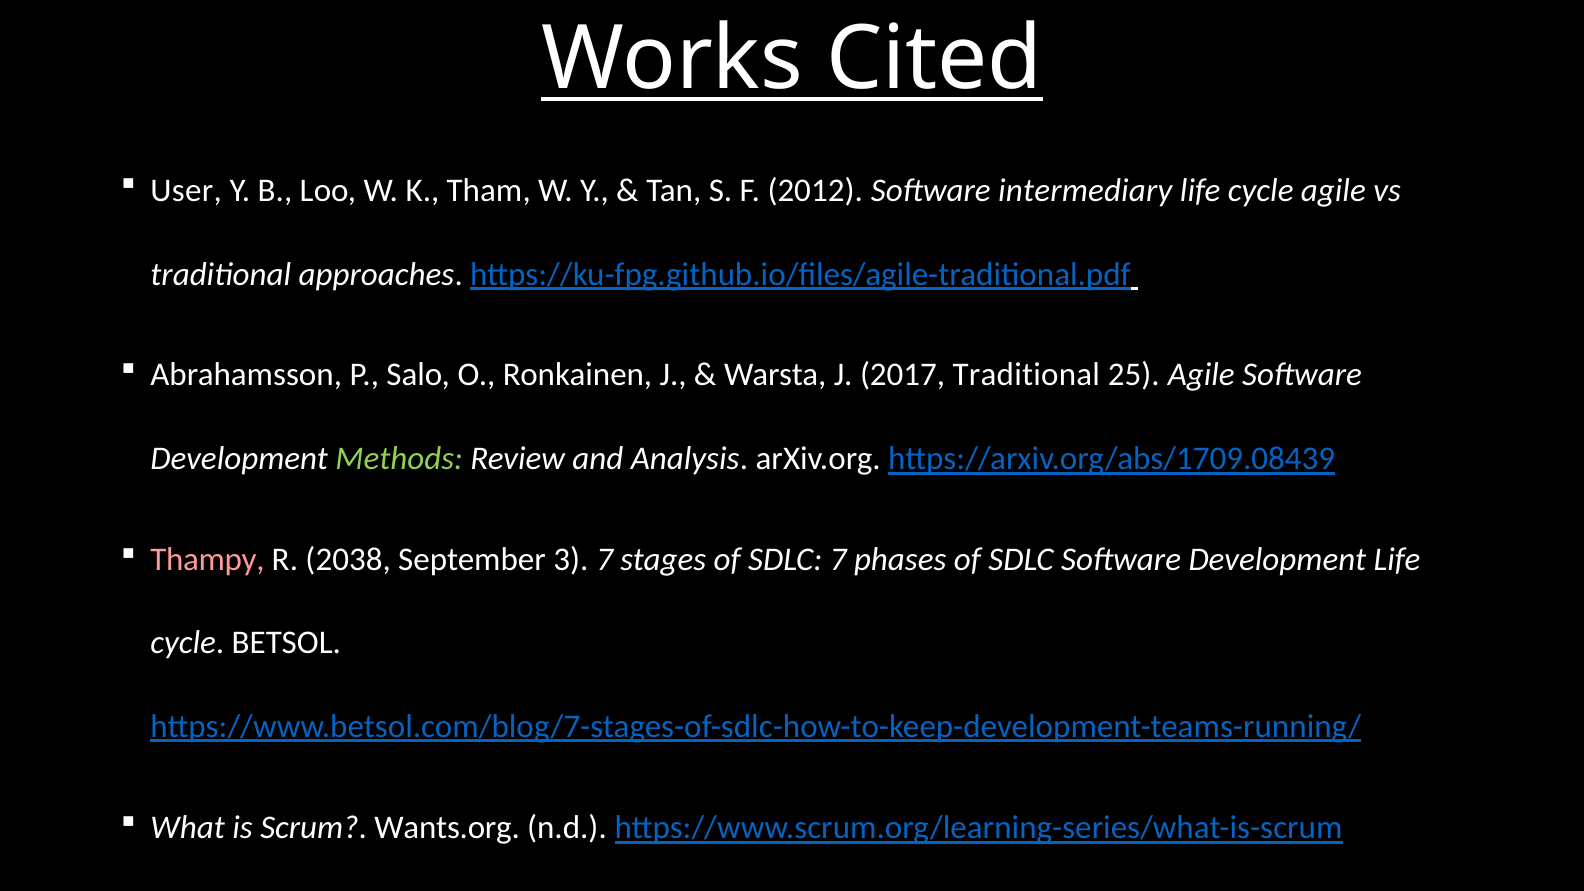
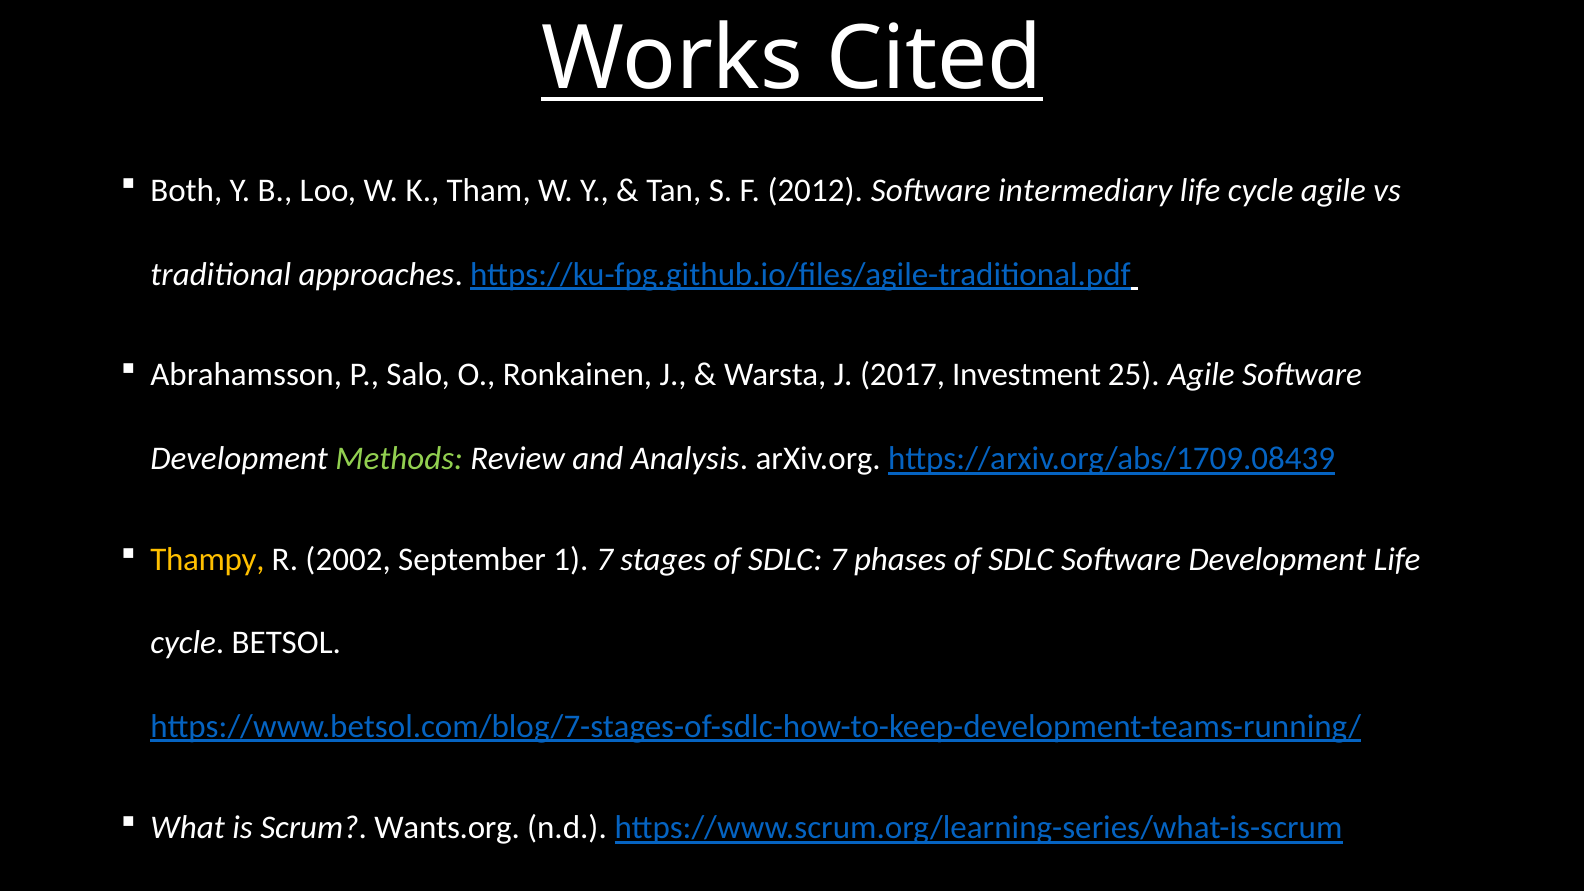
User: User -> Both
2017 Traditional: Traditional -> Investment
Thampy colour: pink -> yellow
2038: 2038 -> 2002
3: 3 -> 1
